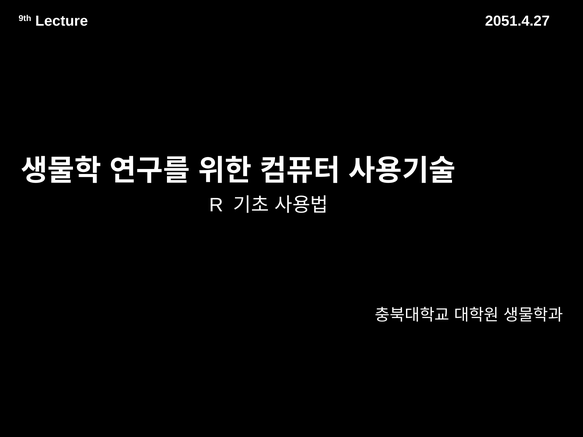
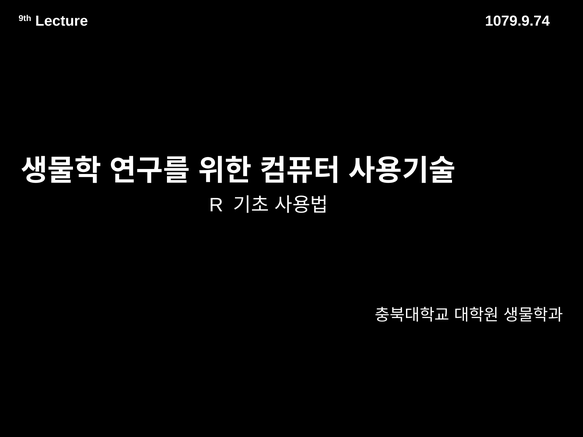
2051.4.27: 2051.4.27 -> 1079.9.74
